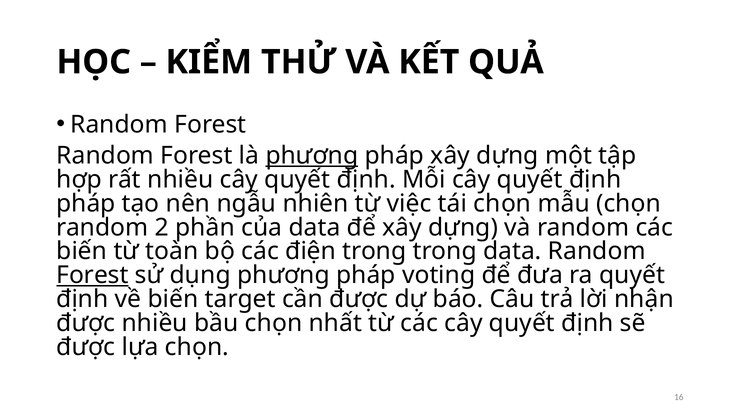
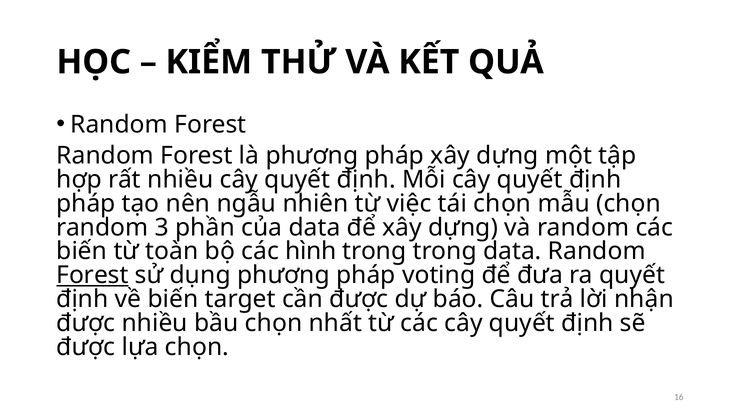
phương at (312, 156) underline: present -> none
2: 2 -> 3
điện: điện -> hình
